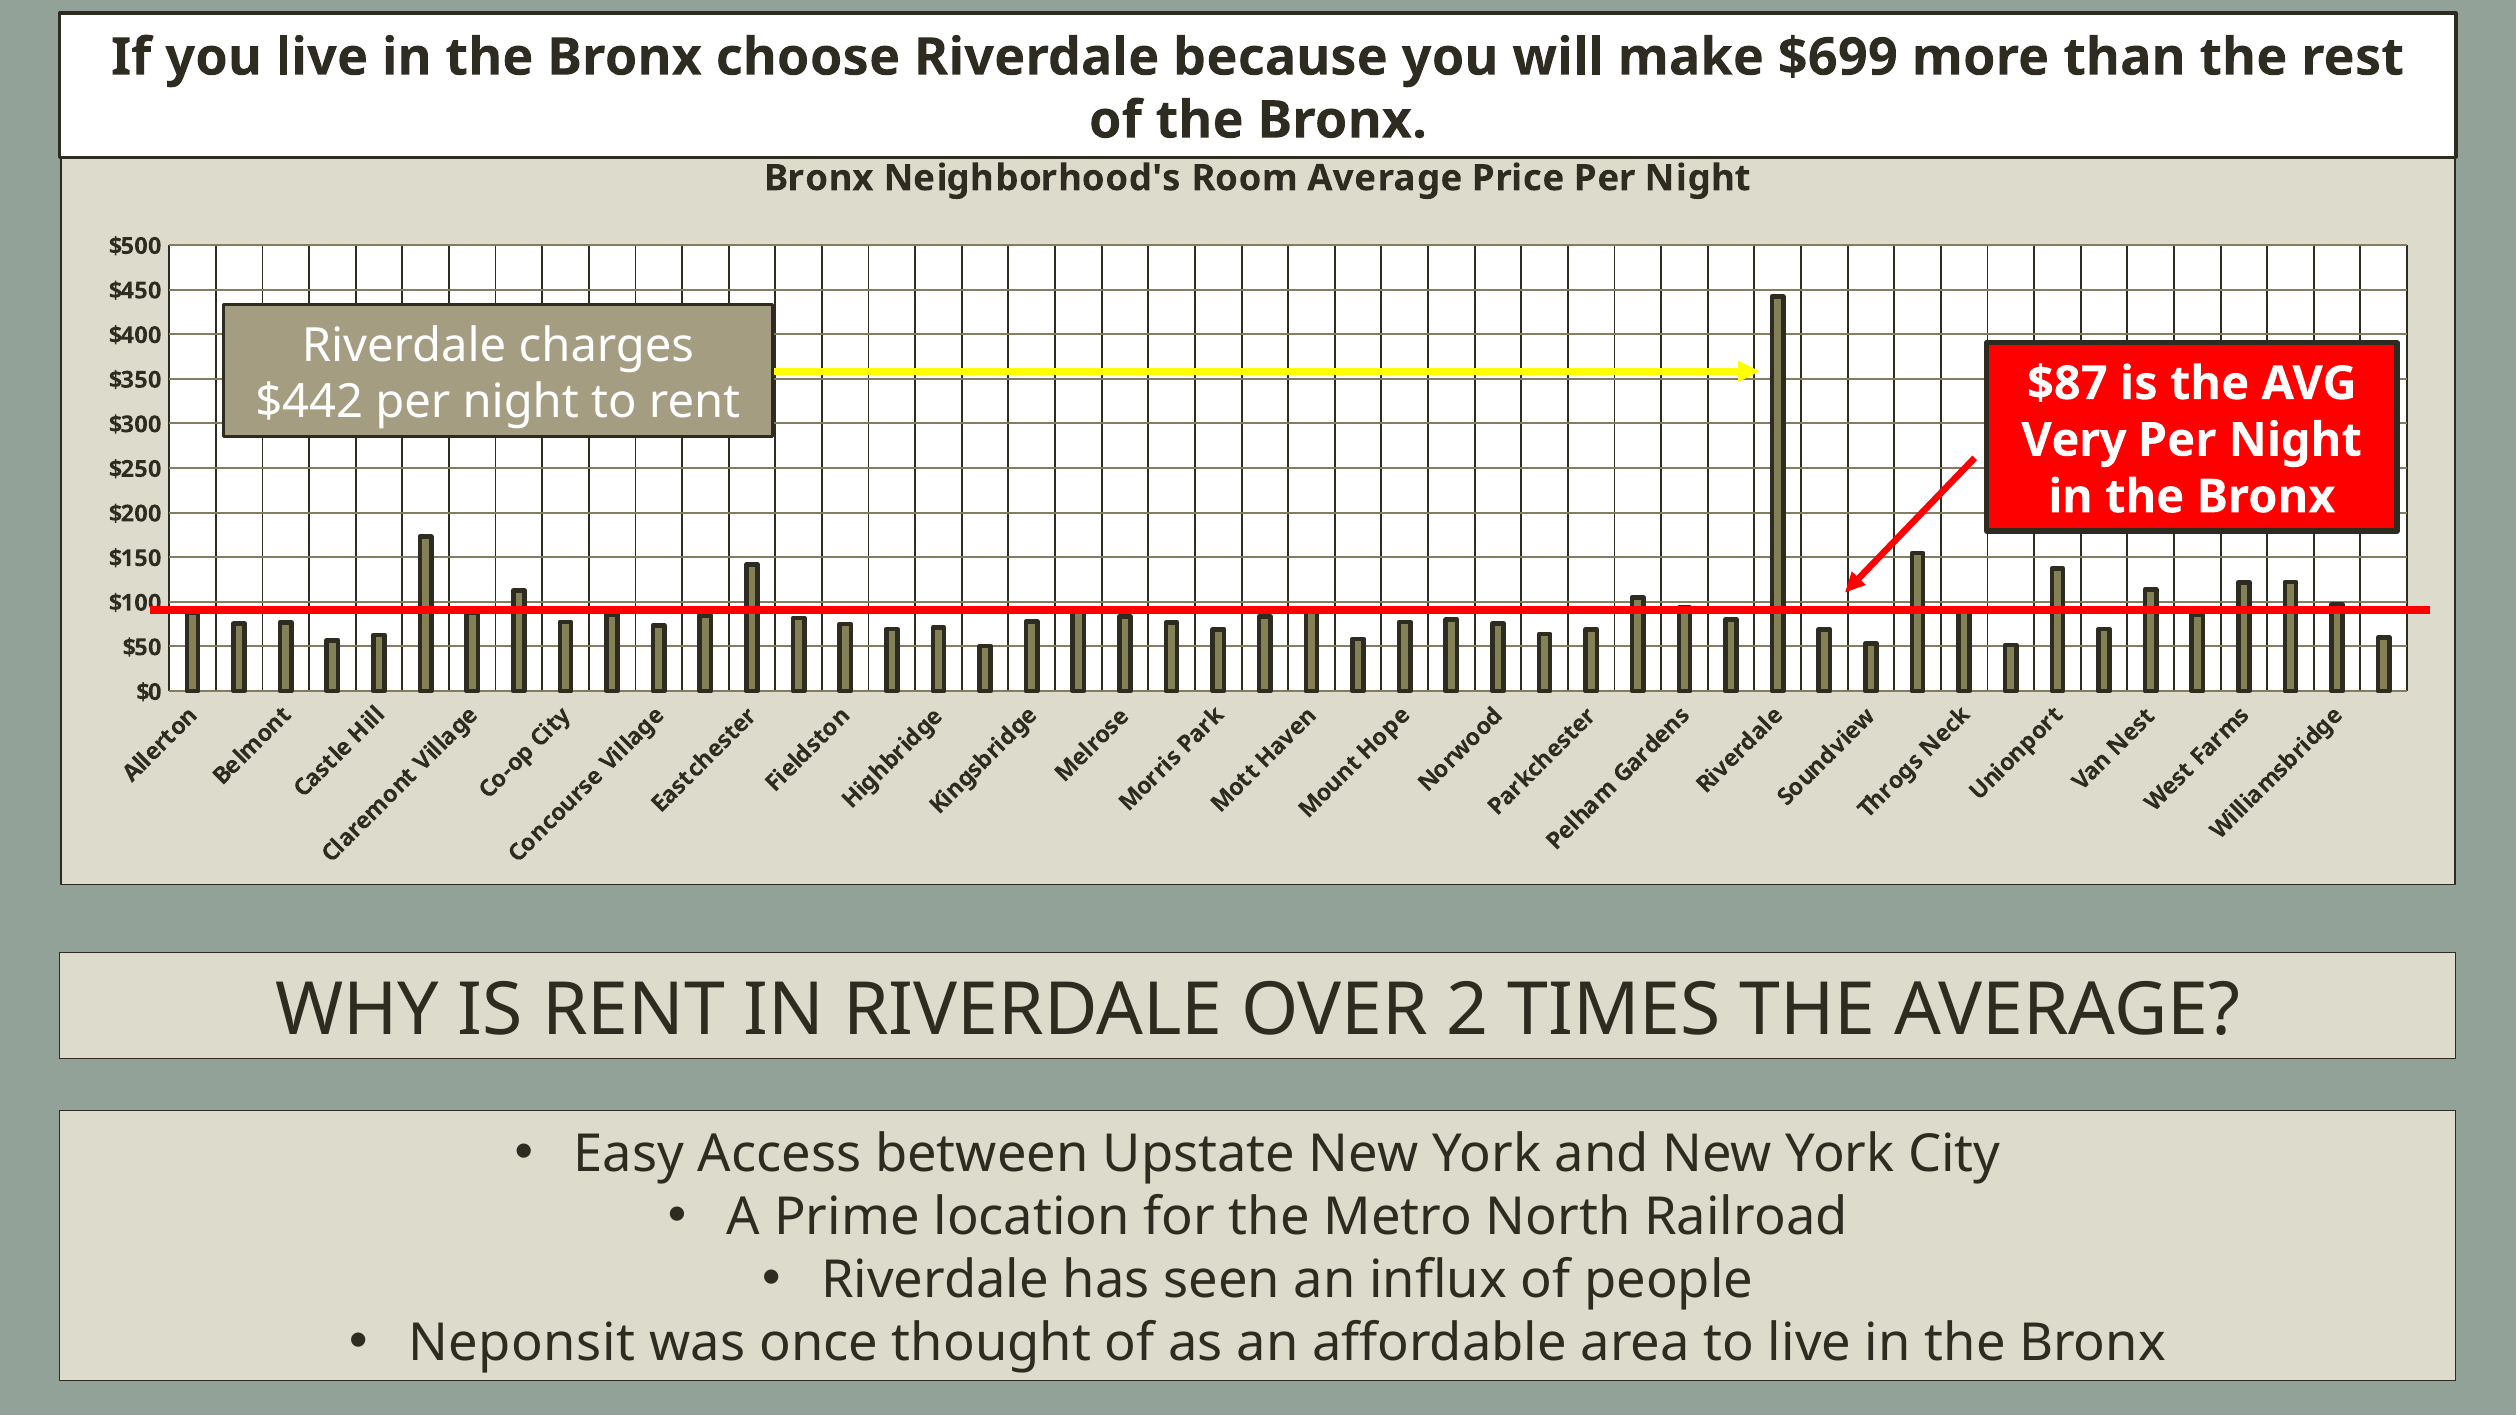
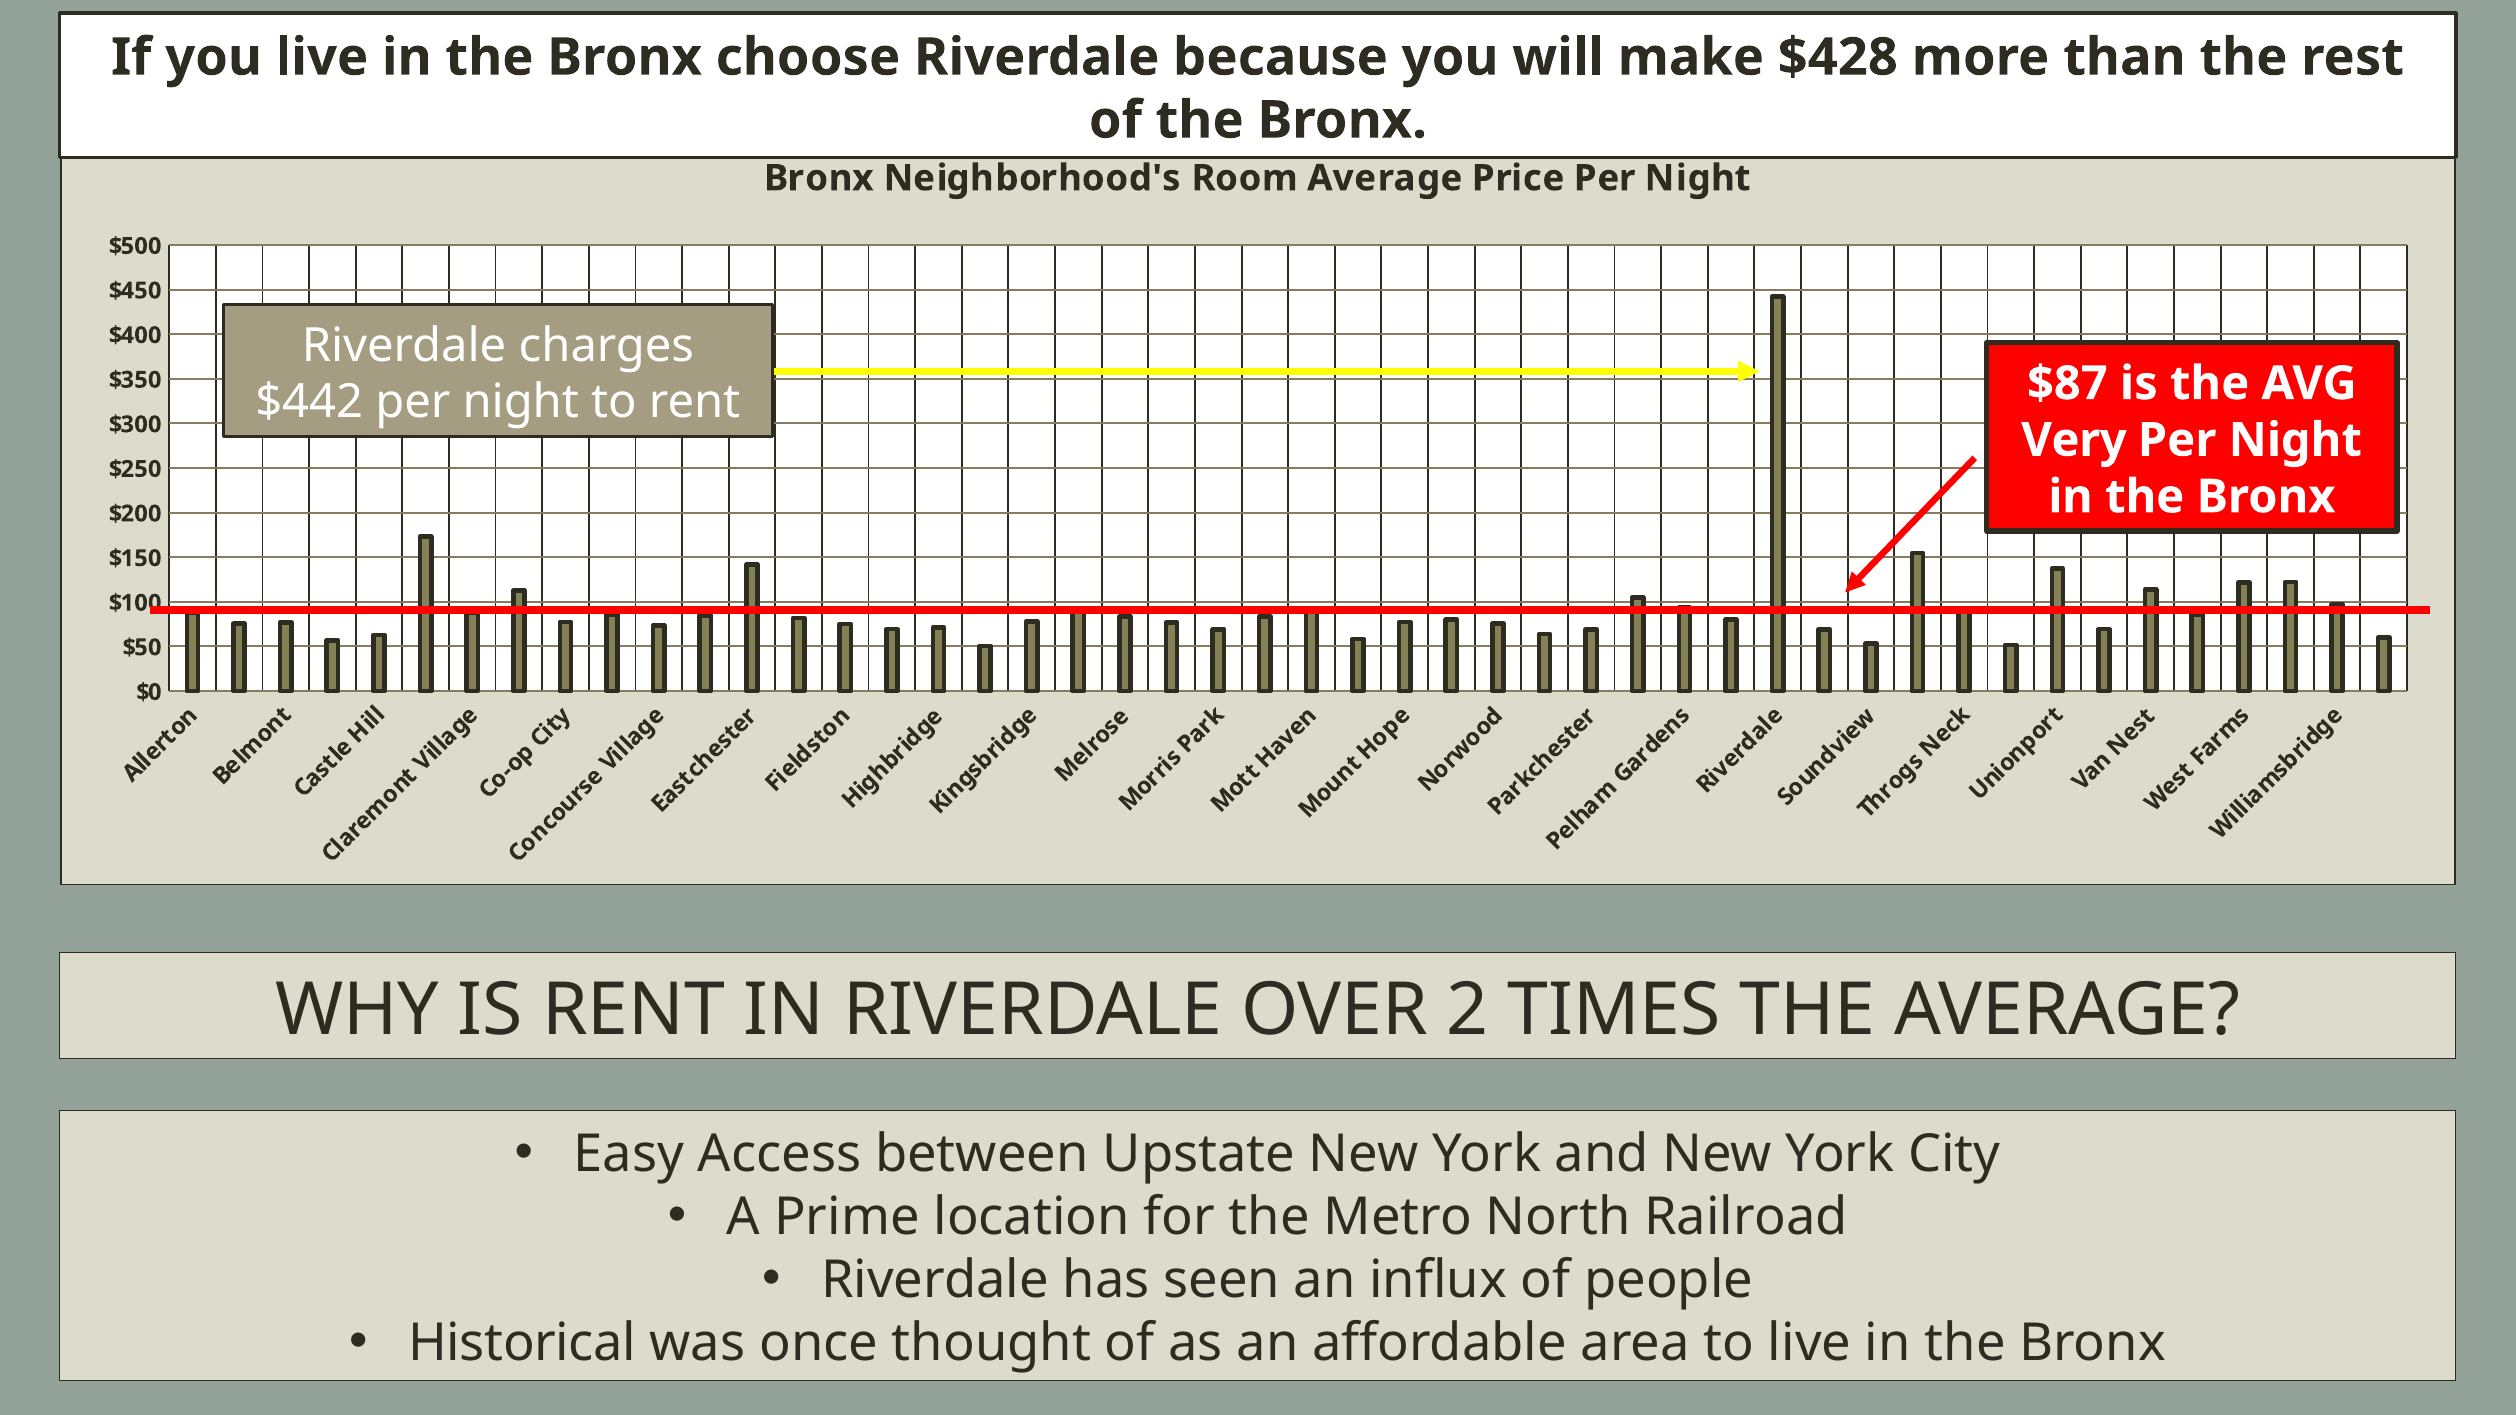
$699: $699 -> $428
Neponsit: Neponsit -> Historical
